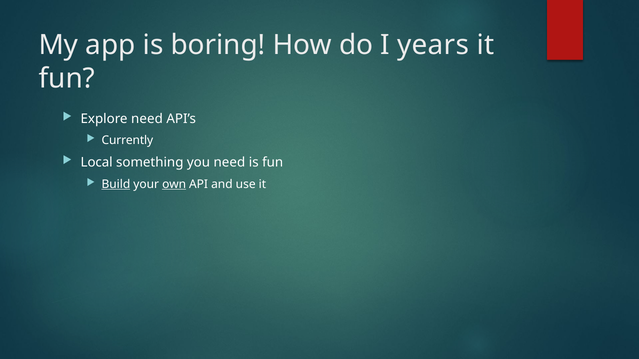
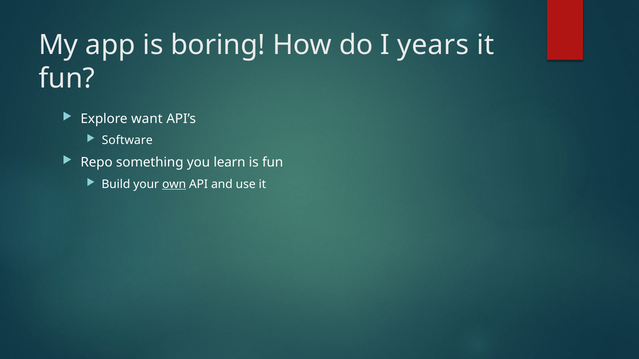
Explore need: need -> want
Currently: Currently -> Software
Local: Local -> Repo
you need: need -> learn
Build underline: present -> none
